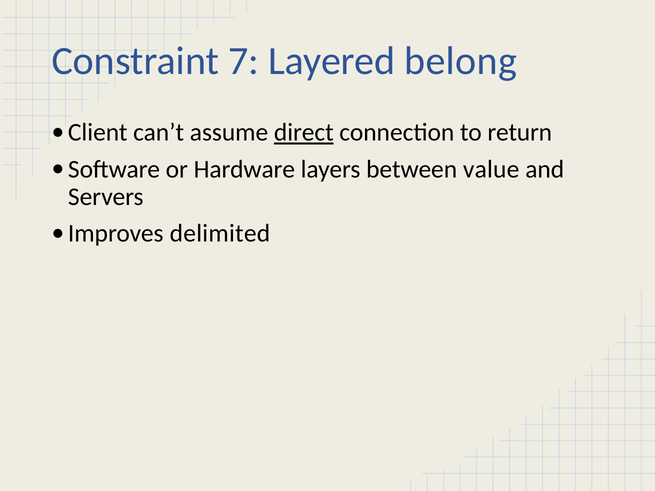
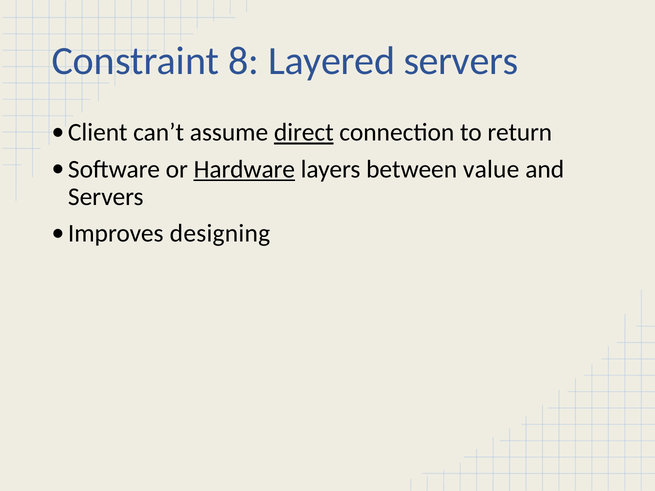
7: 7 -> 8
Layered belong: belong -> servers
Hardware underline: none -> present
delimited: delimited -> designing
